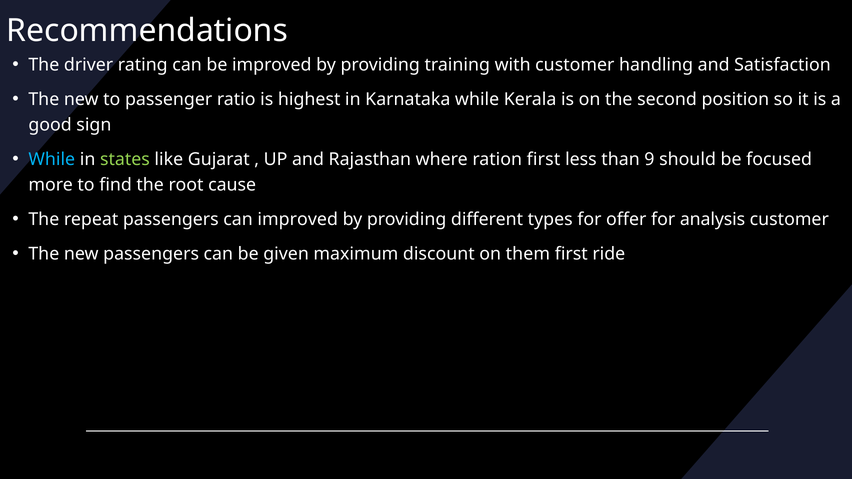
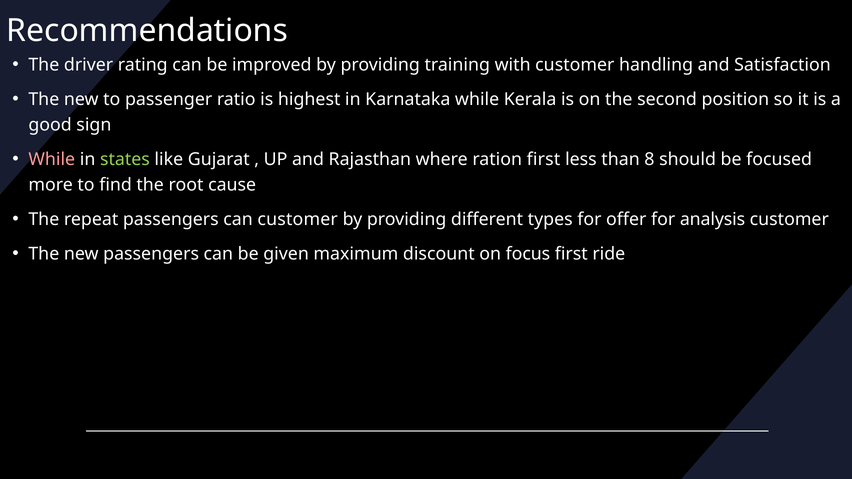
While at (52, 159) colour: light blue -> pink
9: 9 -> 8
can improved: improved -> customer
them: them -> focus
